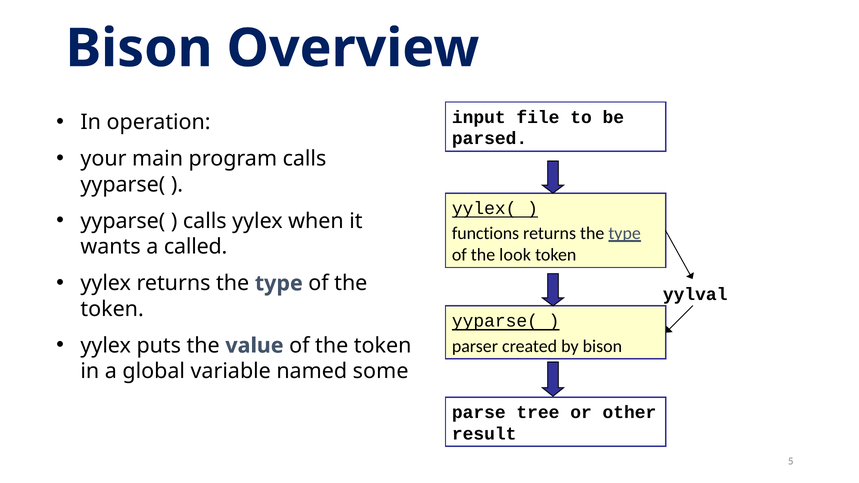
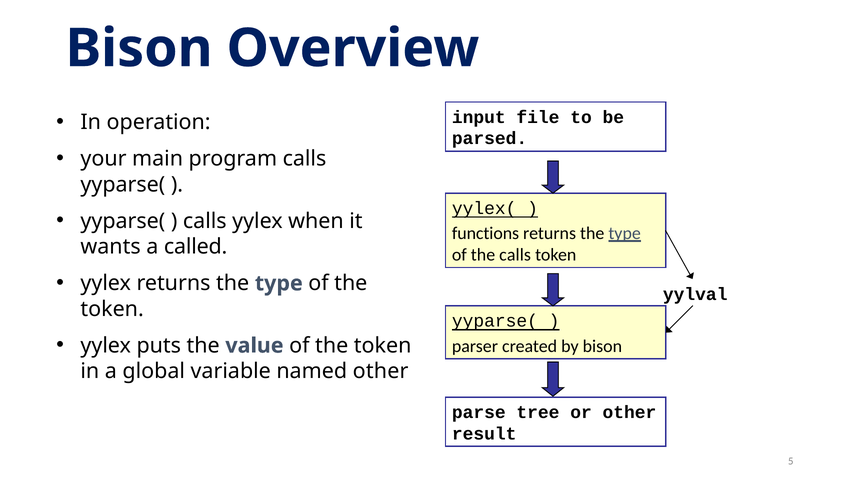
the look: look -> calls
named some: some -> other
